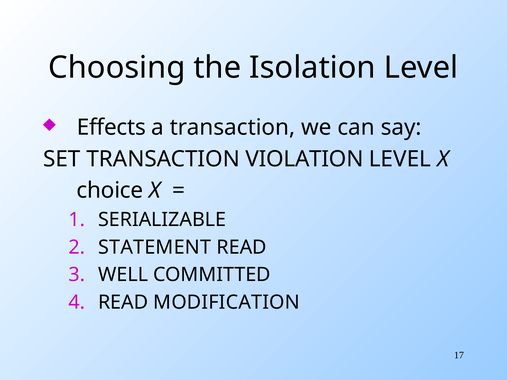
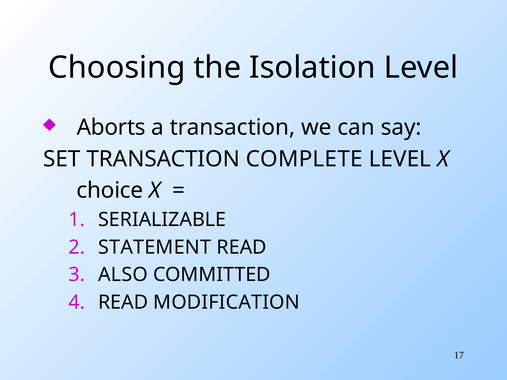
Effects: Effects -> Aborts
VIOLATION: VIOLATION -> COMPLETE
WELL: WELL -> ALSO
